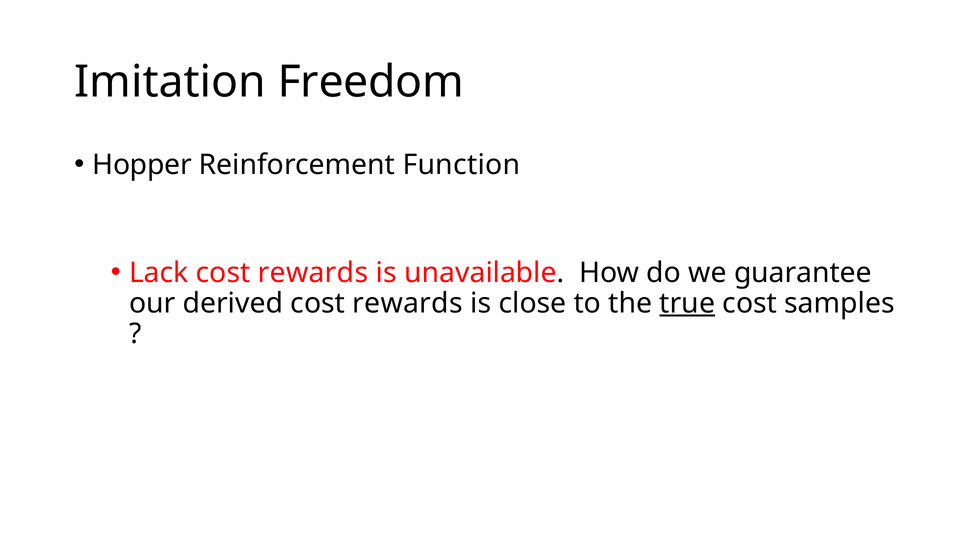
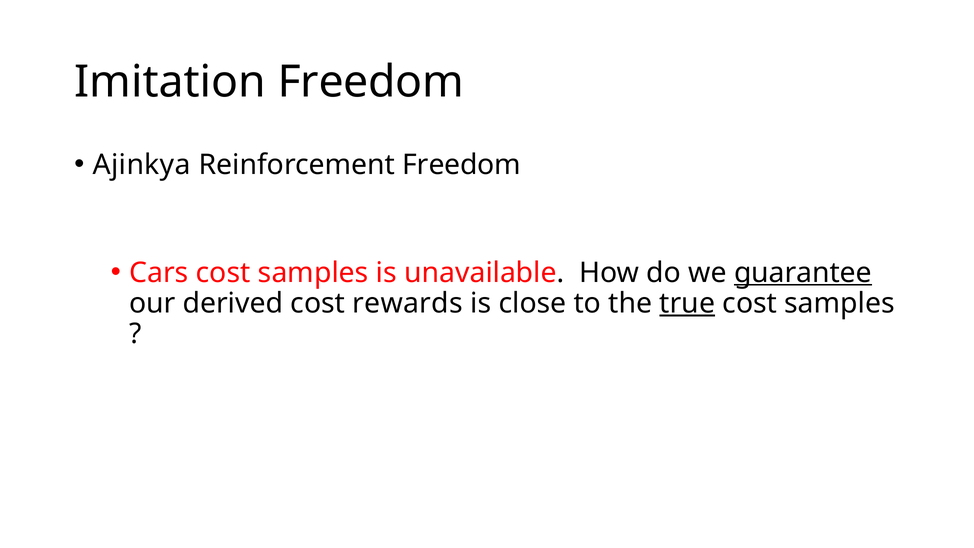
Hopper: Hopper -> Ajinkya
Reinforcement Function: Function -> Freedom
Lack: Lack -> Cars
rewards at (313, 273): rewards -> samples
guarantee underline: none -> present
